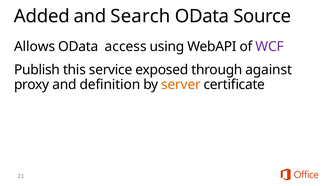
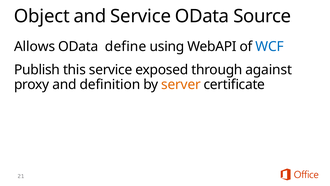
Added: Added -> Object
and Search: Search -> Service
access: access -> define
WCF colour: purple -> blue
